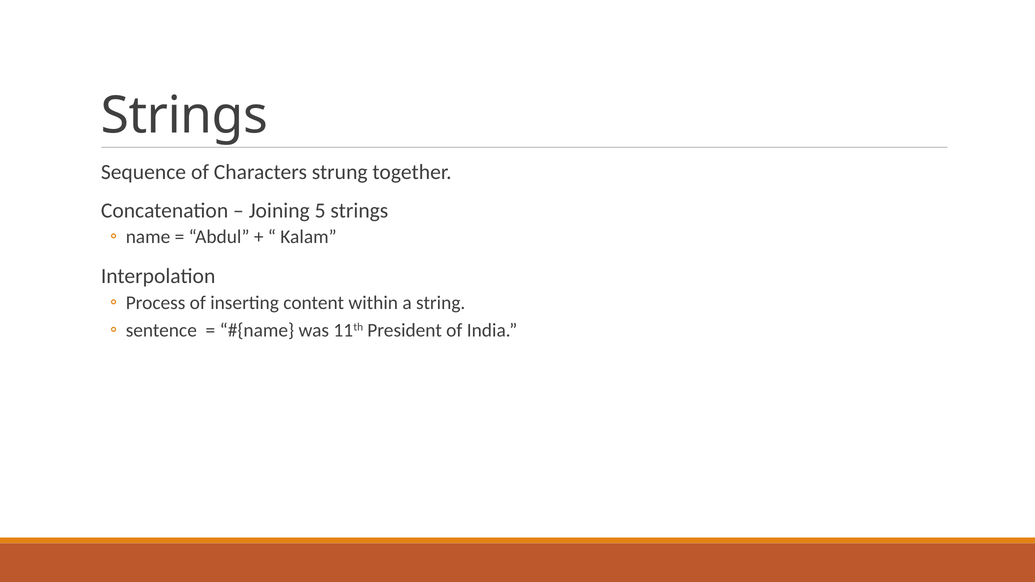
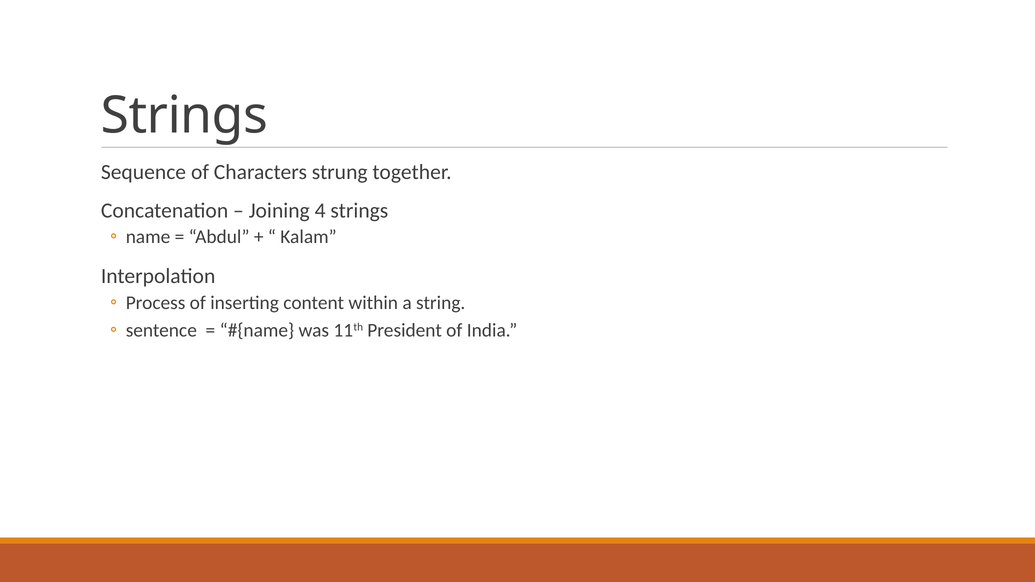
5: 5 -> 4
